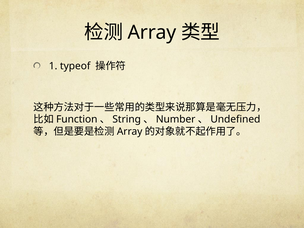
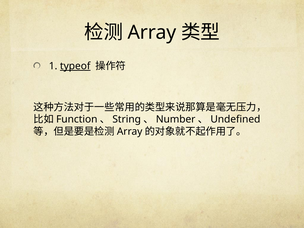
typeof underline: none -> present
